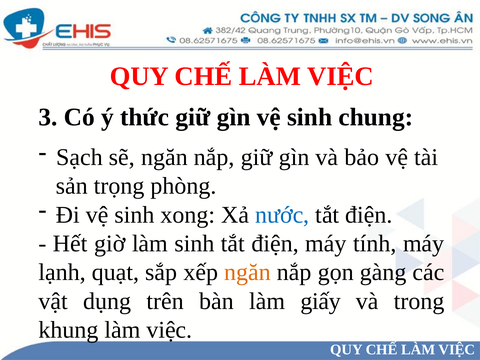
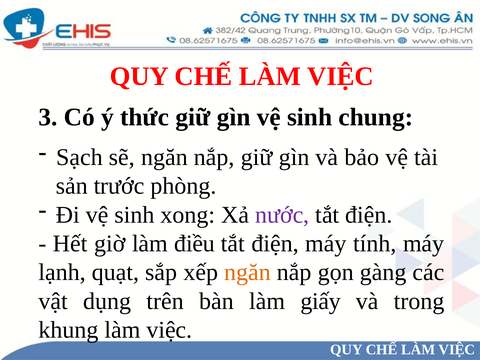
trọng: trọng -> trước
nước colour: blue -> purple
làm sinh: sinh -> điều
